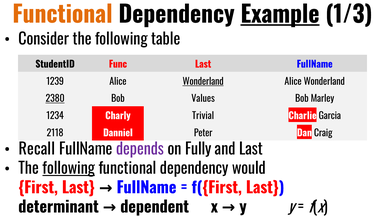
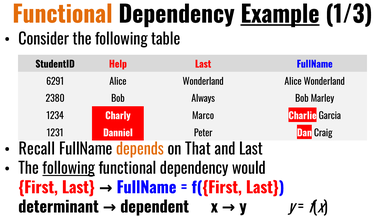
Func: Func -> Help
1239: 1239 -> 6291
Wonderland at (203, 81) underline: present -> none
2380 underline: present -> none
Values: Values -> Always
Trivial: Trivial -> Marco
2118: 2118 -> 1231
depends colour: purple -> orange
Fully: Fully -> That
